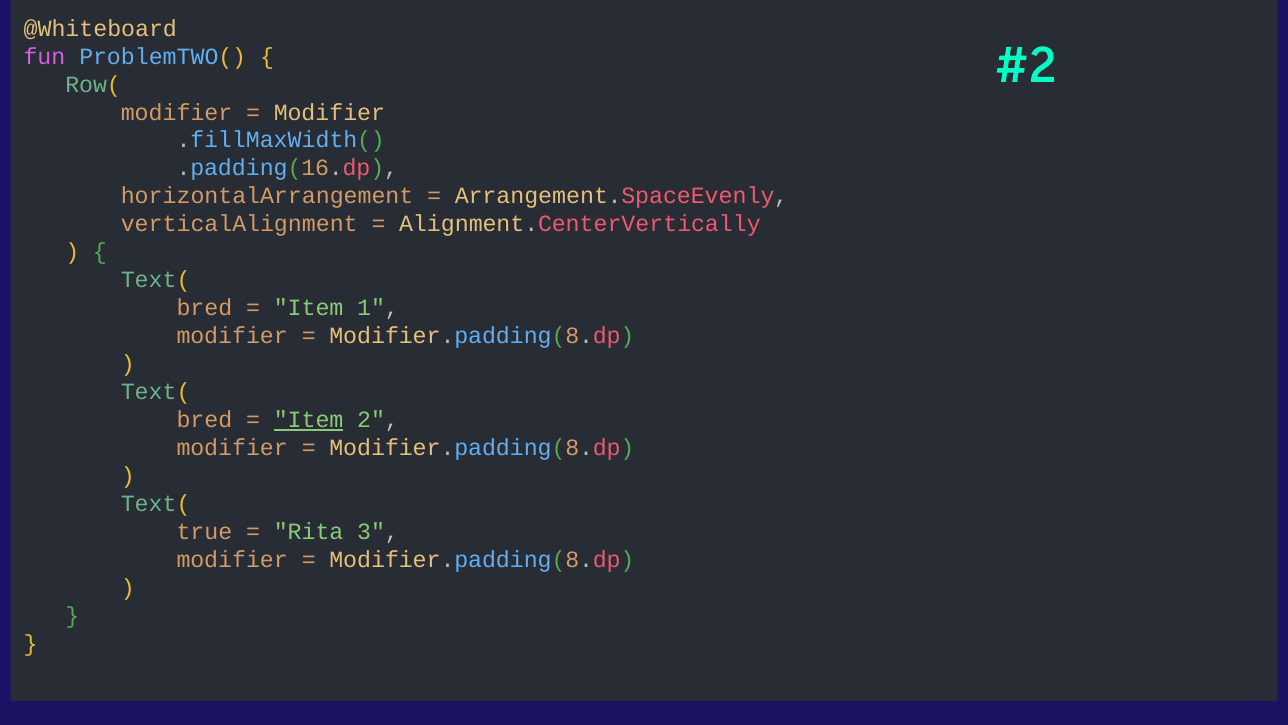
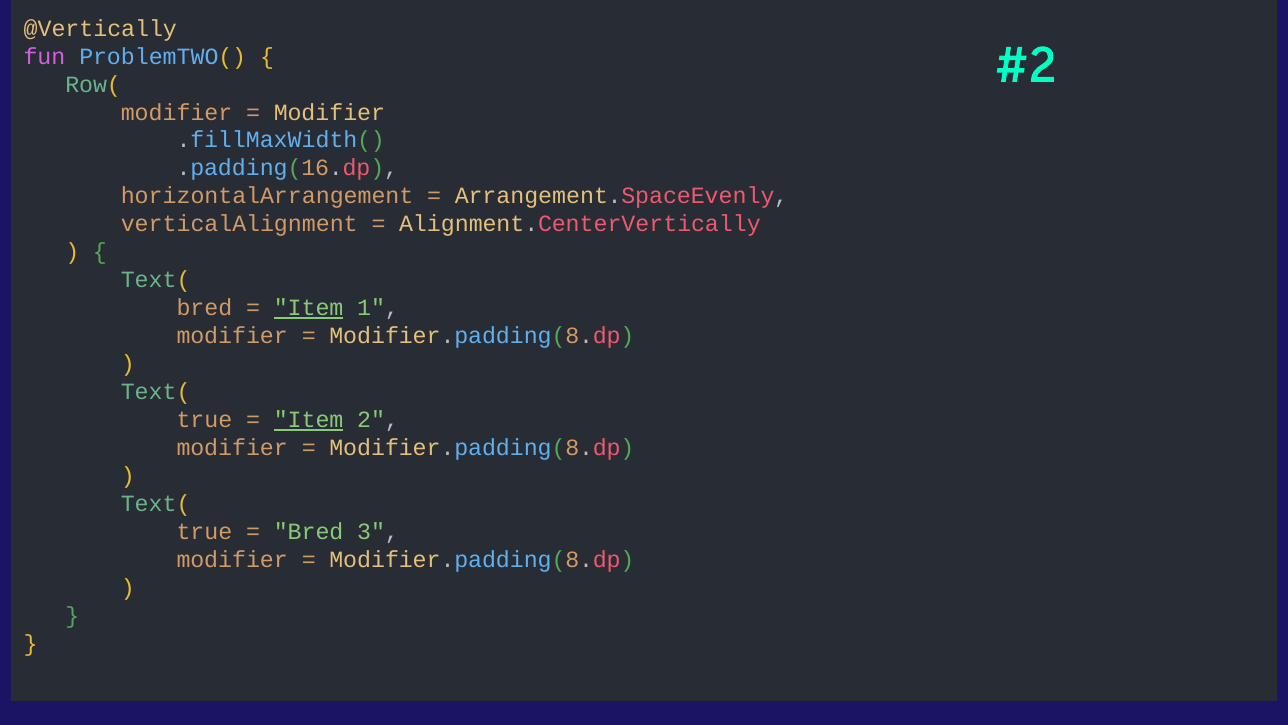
@Whiteboard: @Whiteboard -> @Vertically
Item at (309, 308) underline: none -> present
bred at (204, 420): bred -> true
Rita at (309, 531): Rita -> Bred
